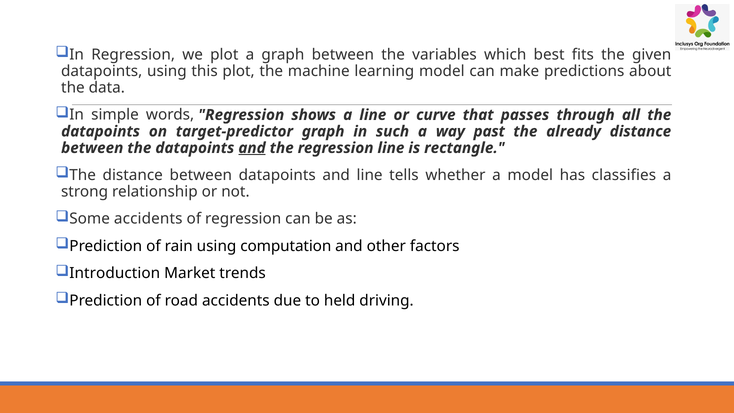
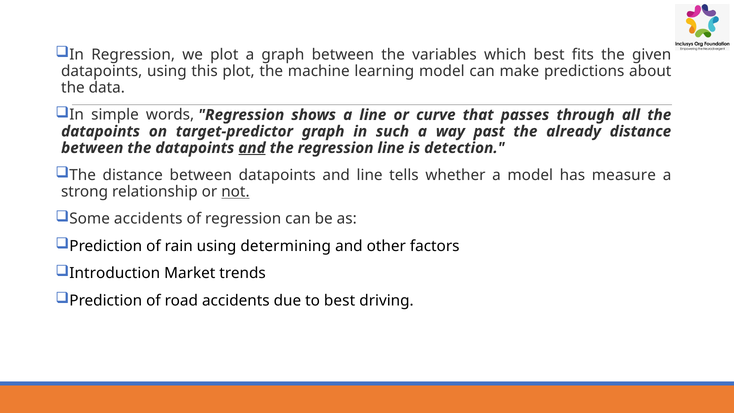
rectangle: rectangle -> detection
classifies: classifies -> measure
not underline: none -> present
computation: computation -> determining
to held: held -> best
